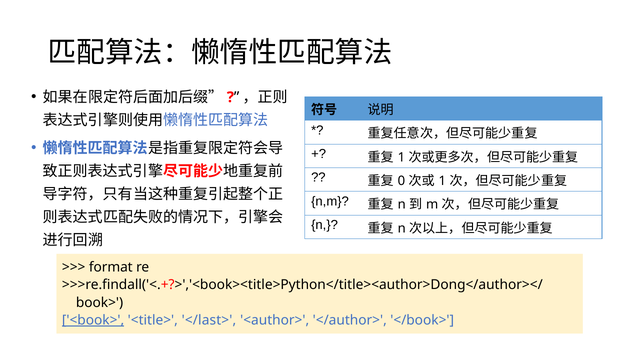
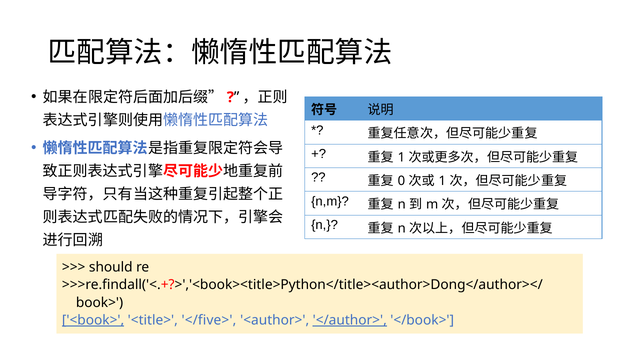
format: format -> should
</last>: </last> -> </five>
</author> underline: none -> present
